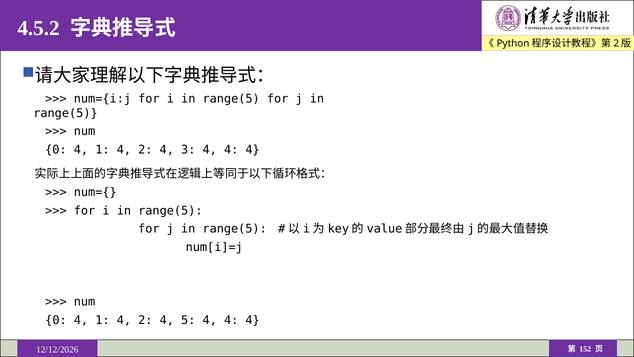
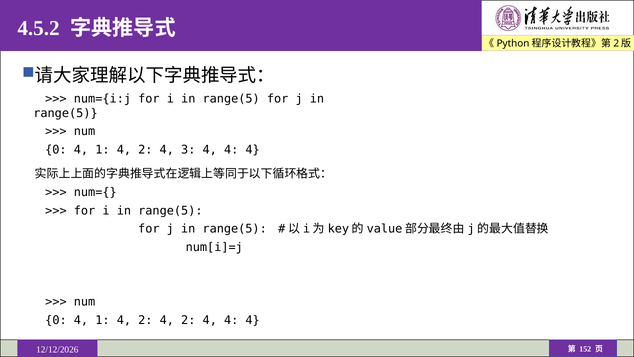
2 4 5: 5 -> 2
